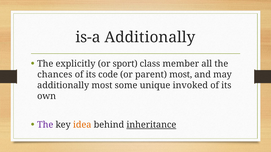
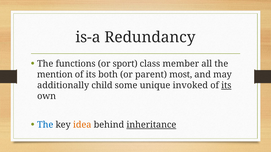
is-a Additionally: Additionally -> Redundancy
explicitly: explicitly -> functions
chances: chances -> mention
code: code -> both
additionally most: most -> child
its at (226, 86) underline: none -> present
The at (45, 125) colour: purple -> blue
